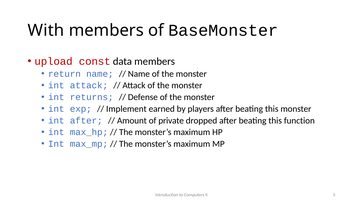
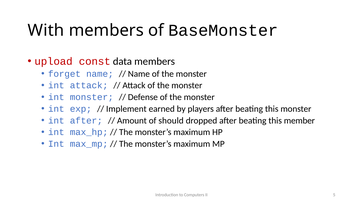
return: return -> forget
int returns: returns -> monster
private: private -> should
function: function -> member
